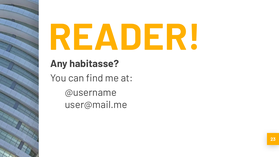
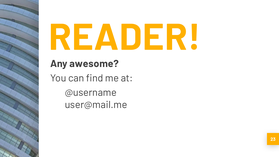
habitasse: habitasse -> awesome
